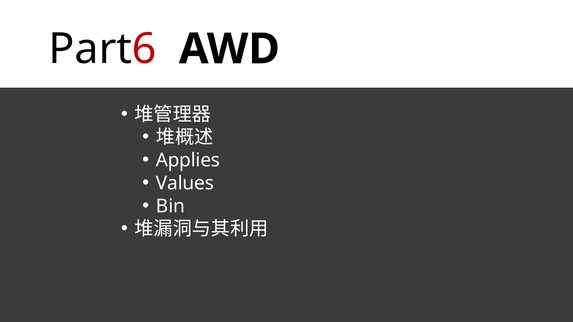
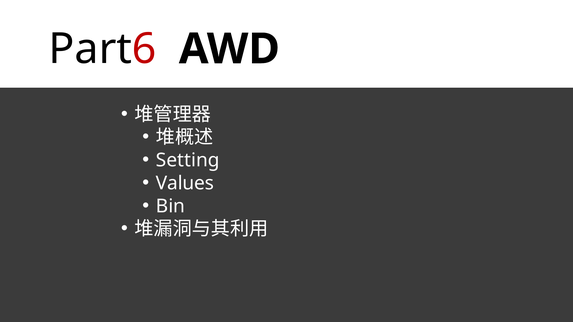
Applies: Applies -> Setting
